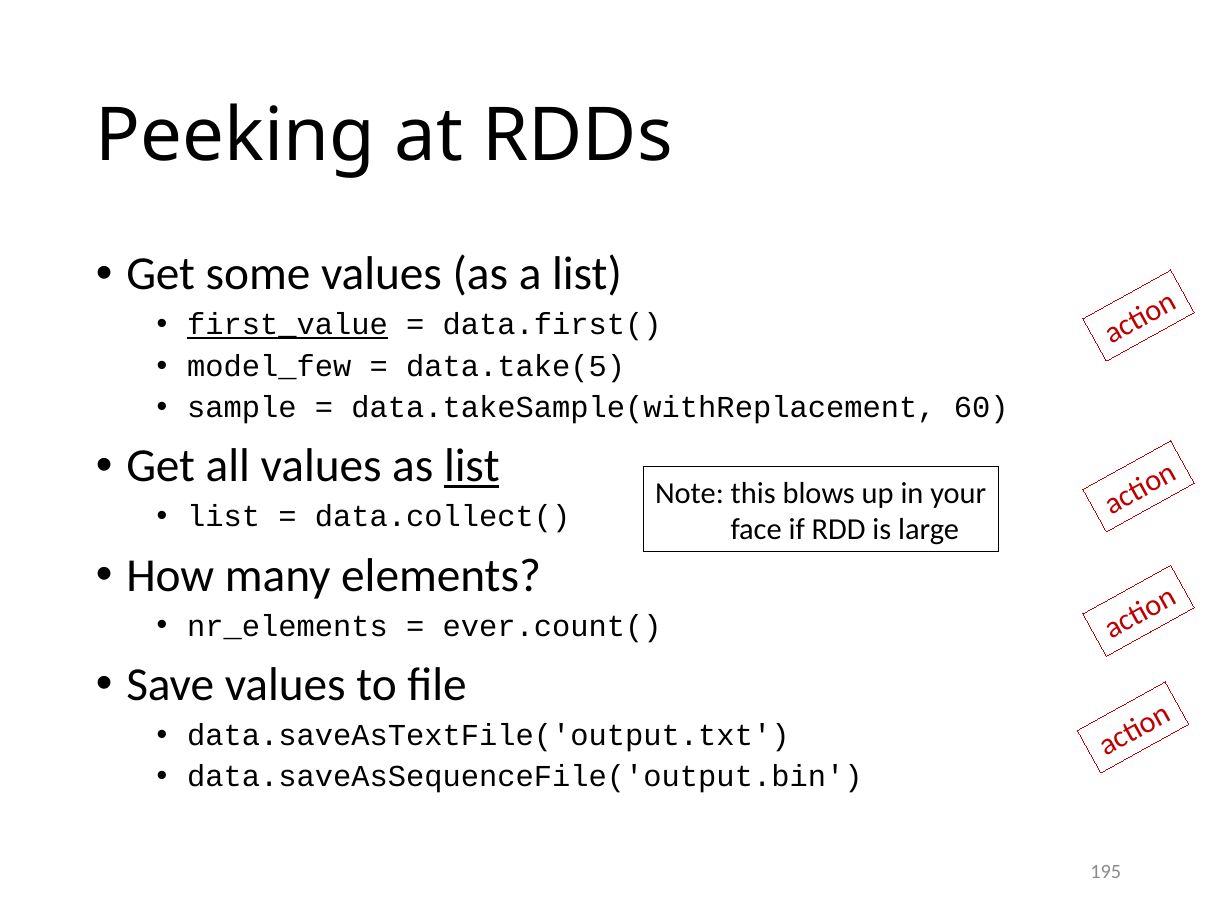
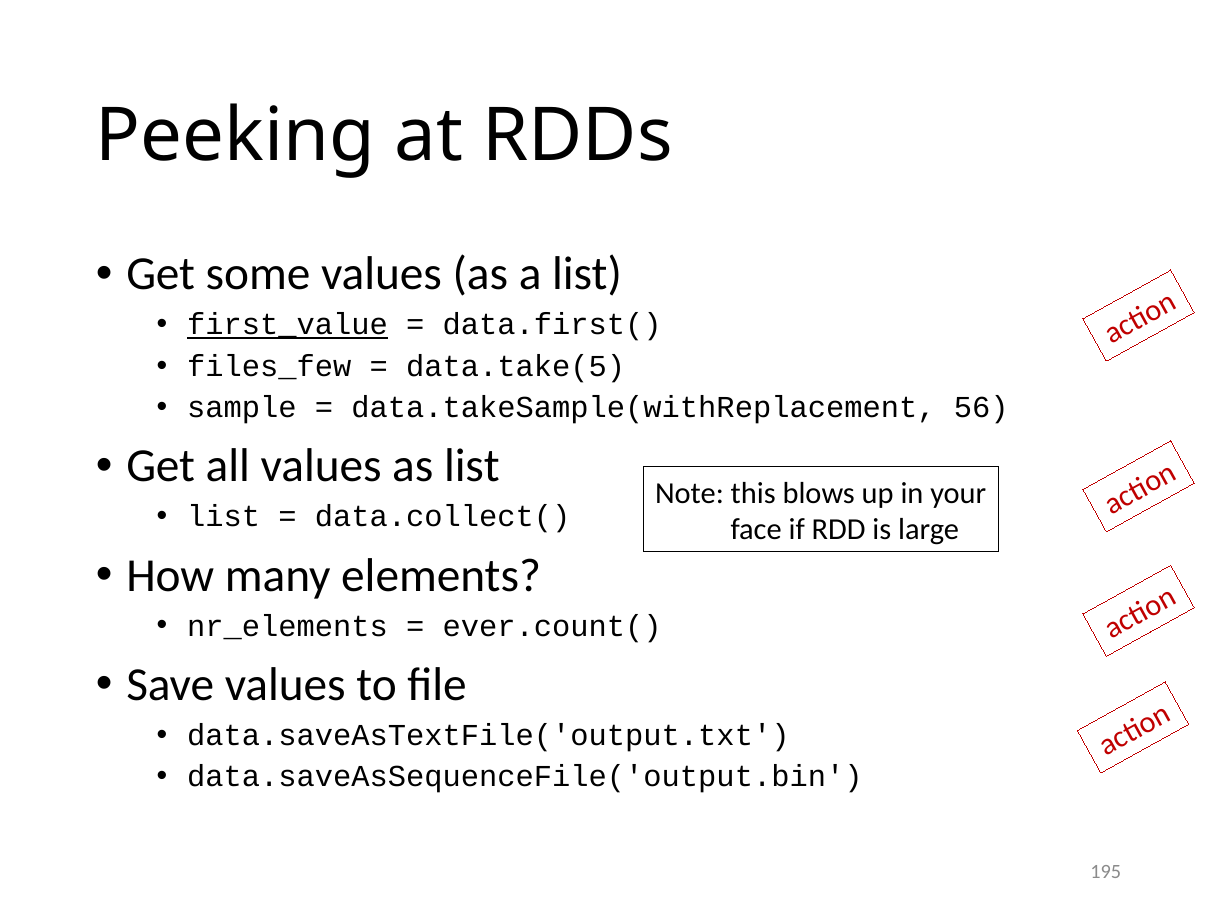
model_few: model_few -> files_few
60: 60 -> 56
list at (472, 466) underline: present -> none
